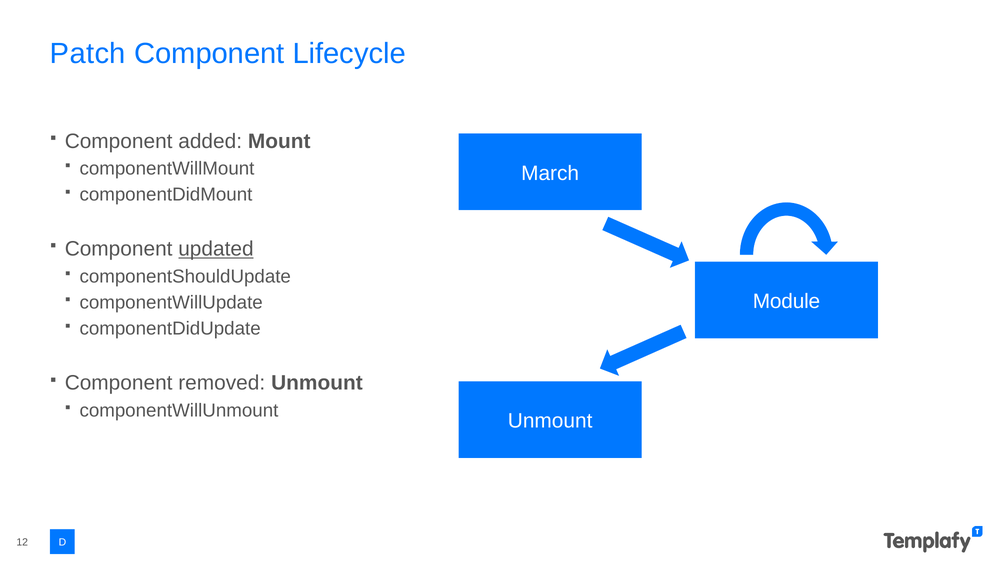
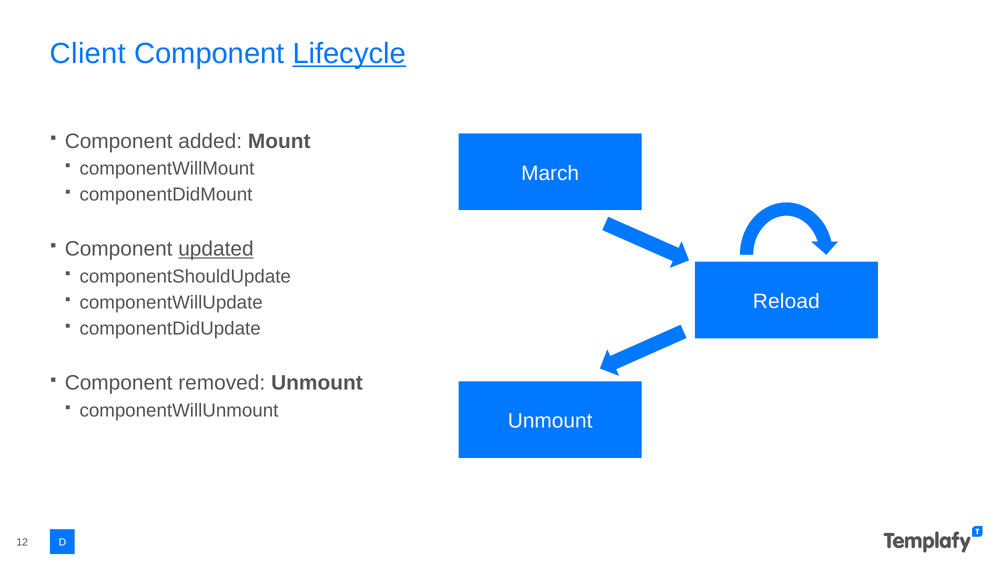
Patch: Patch -> Client
Lifecycle underline: none -> present
Module: Module -> Reload
